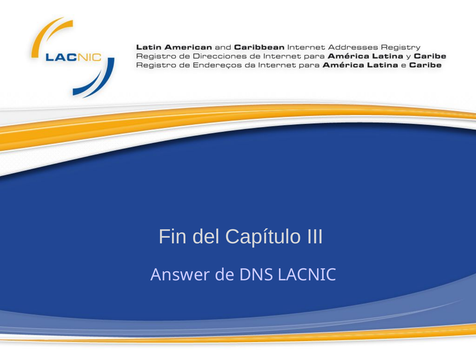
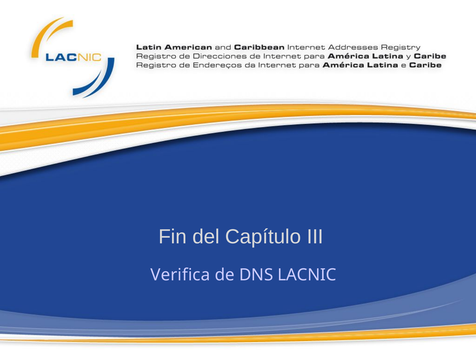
Answer: Answer -> Verifica
